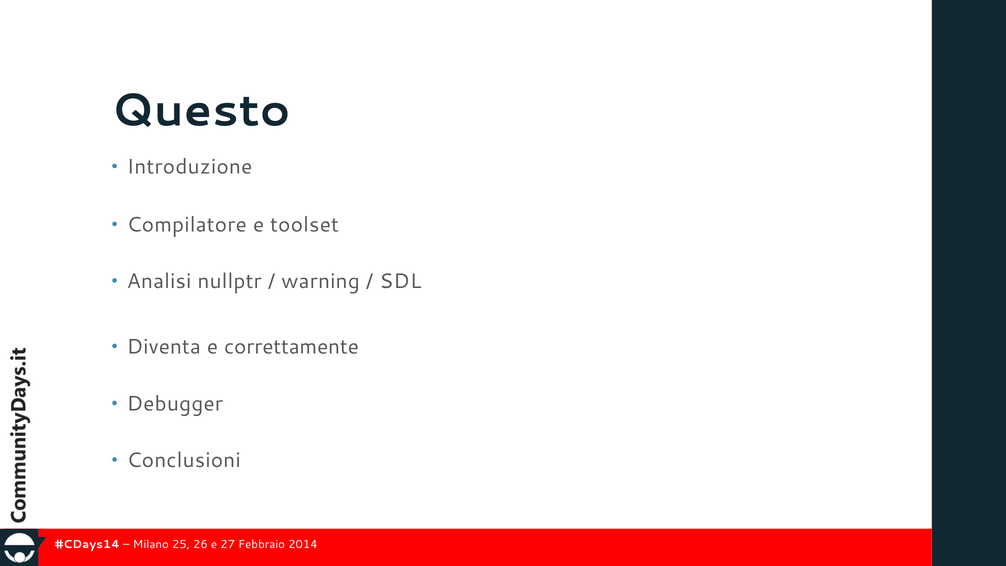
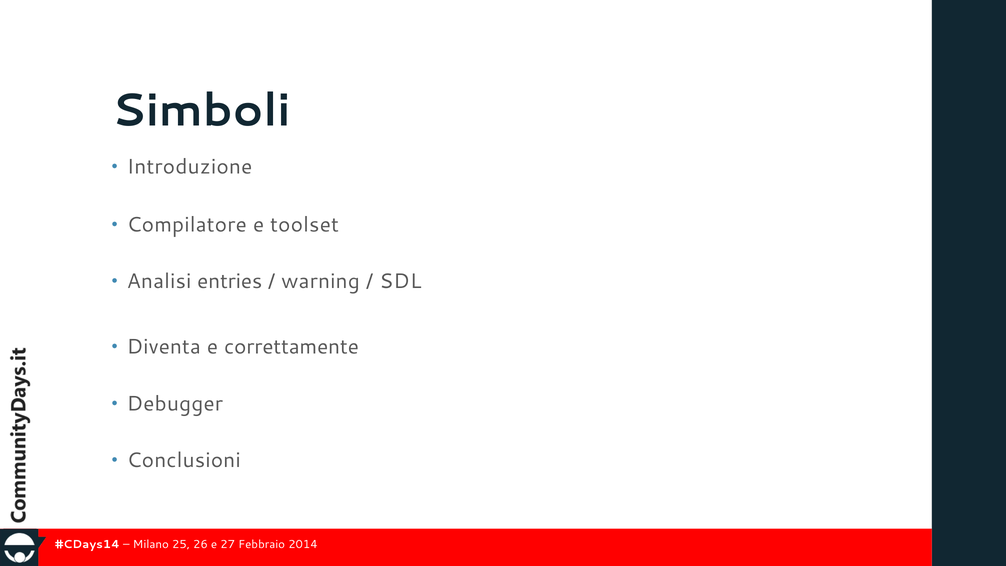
Questo: Questo -> Simboli
nullptr: nullptr -> entries
